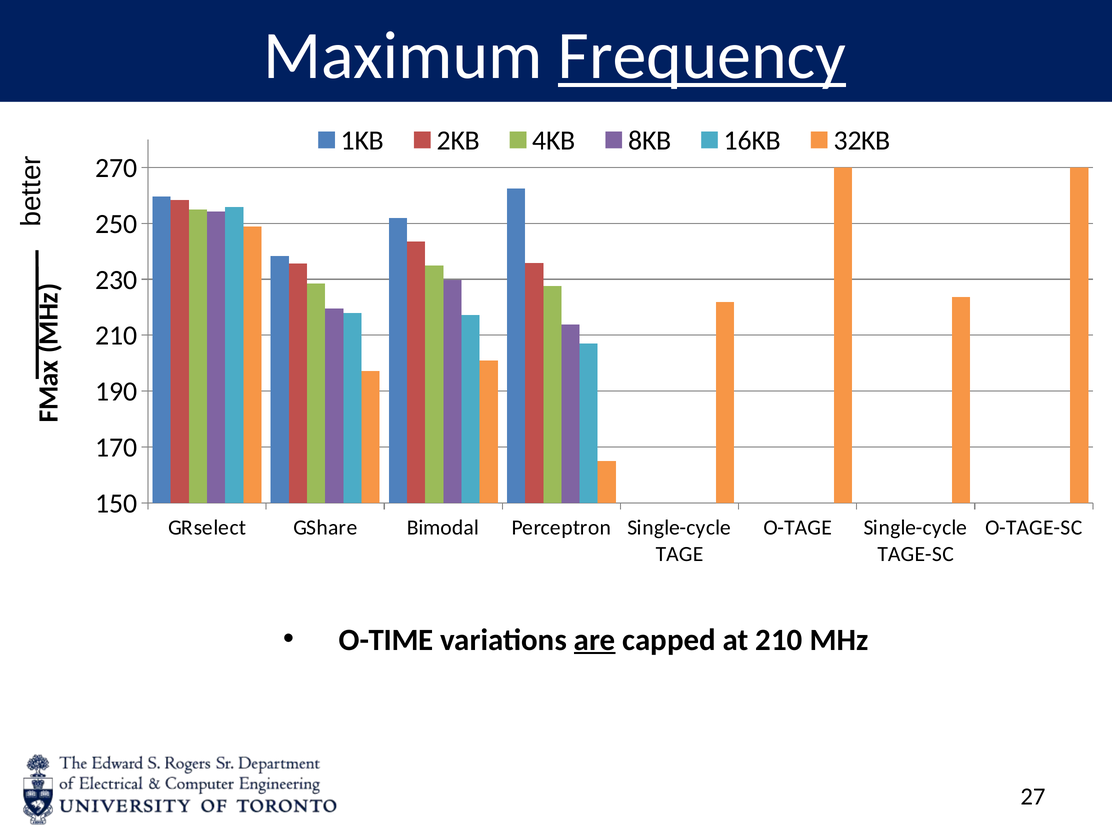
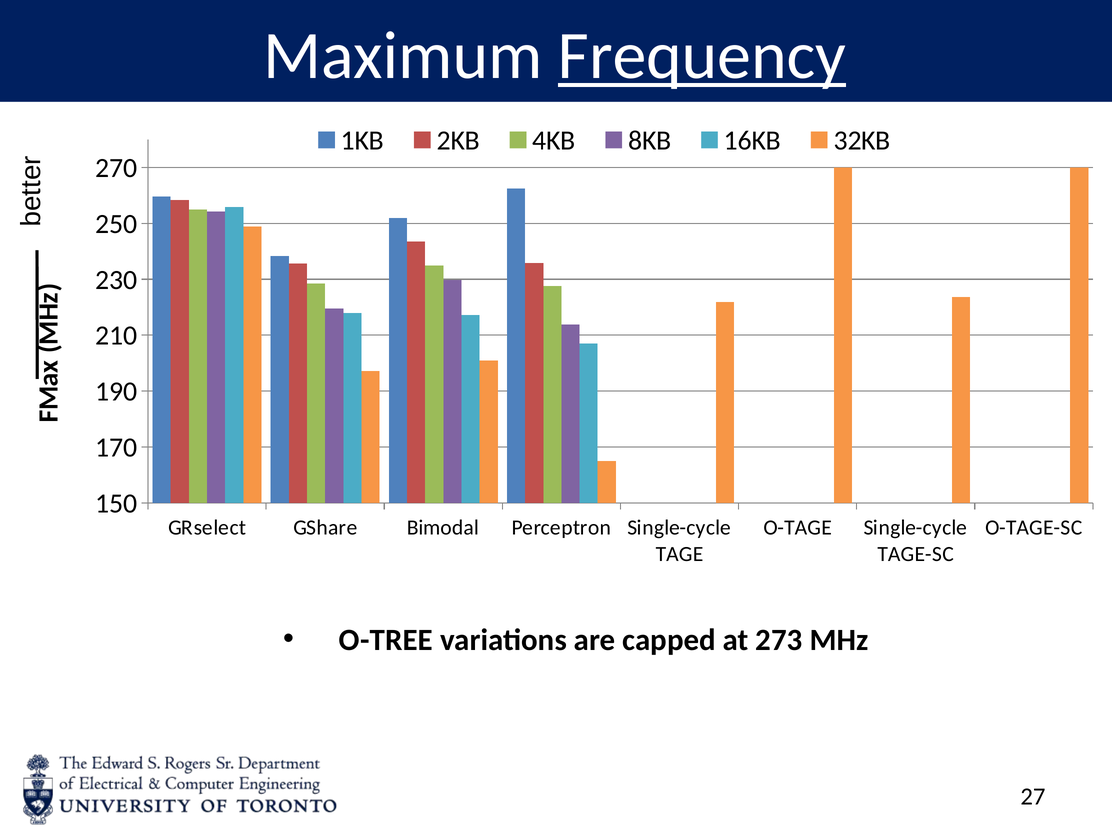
O-TIME: O-TIME -> O-TREE
are underline: present -> none
at 210: 210 -> 273
